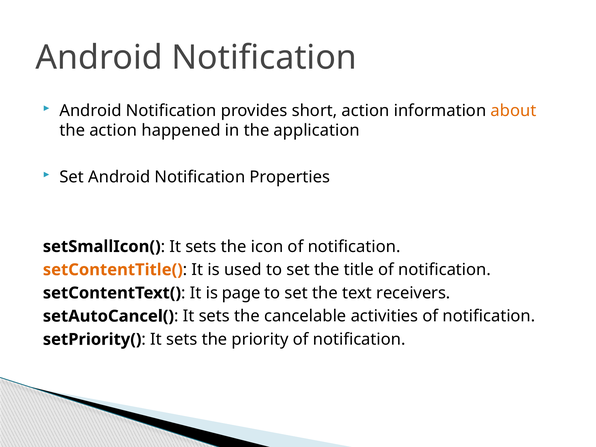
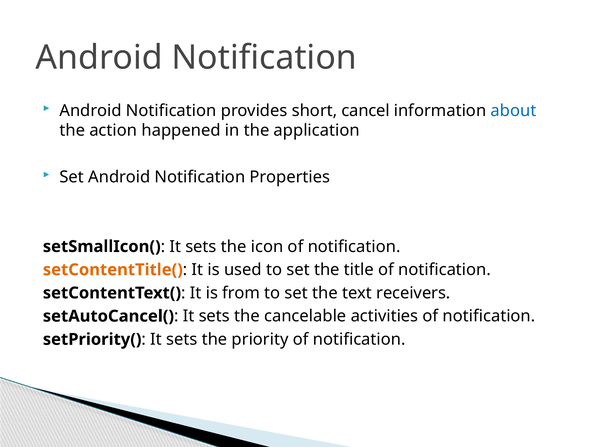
short action: action -> cancel
about colour: orange -> blue
page: page -> from
